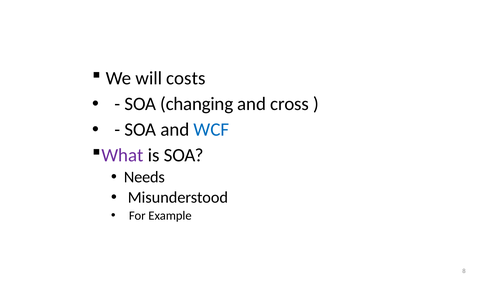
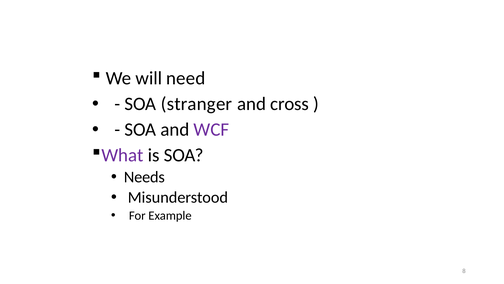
costs: costs -> need
changing: changing -> stranger
WCF colour: blue -> purple
